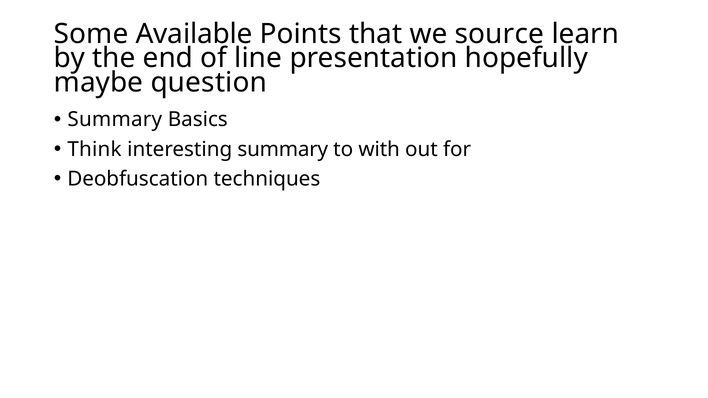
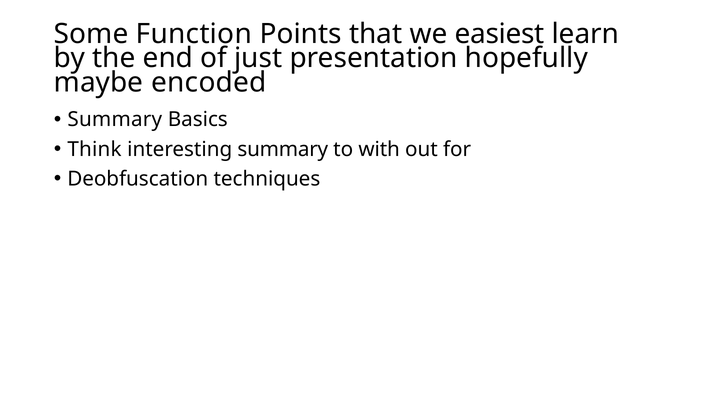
Available: Available -> Function
source: source -> easiest
line: line -> just
question: question -> encoded
